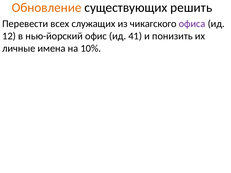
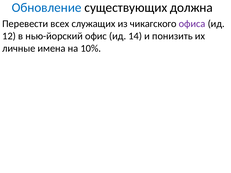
Обновление colour: orange -> blue
решить: решить -> должна
41: 41 -> 14
